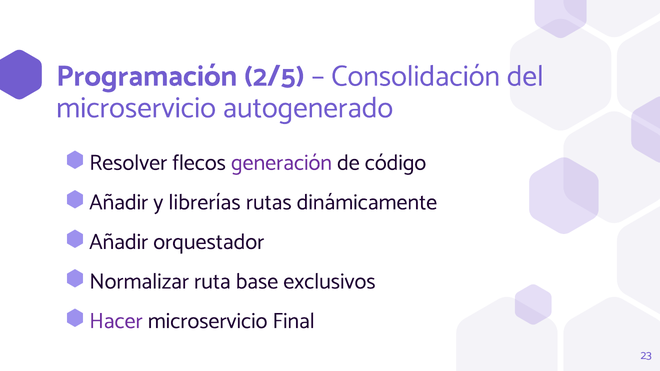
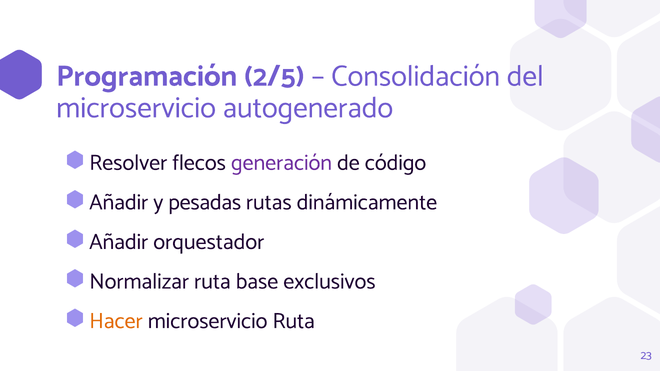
librerías: librerías -> pesadas
Hacer colour: purple -> orange
microservicio Final: Final -> Ruta
